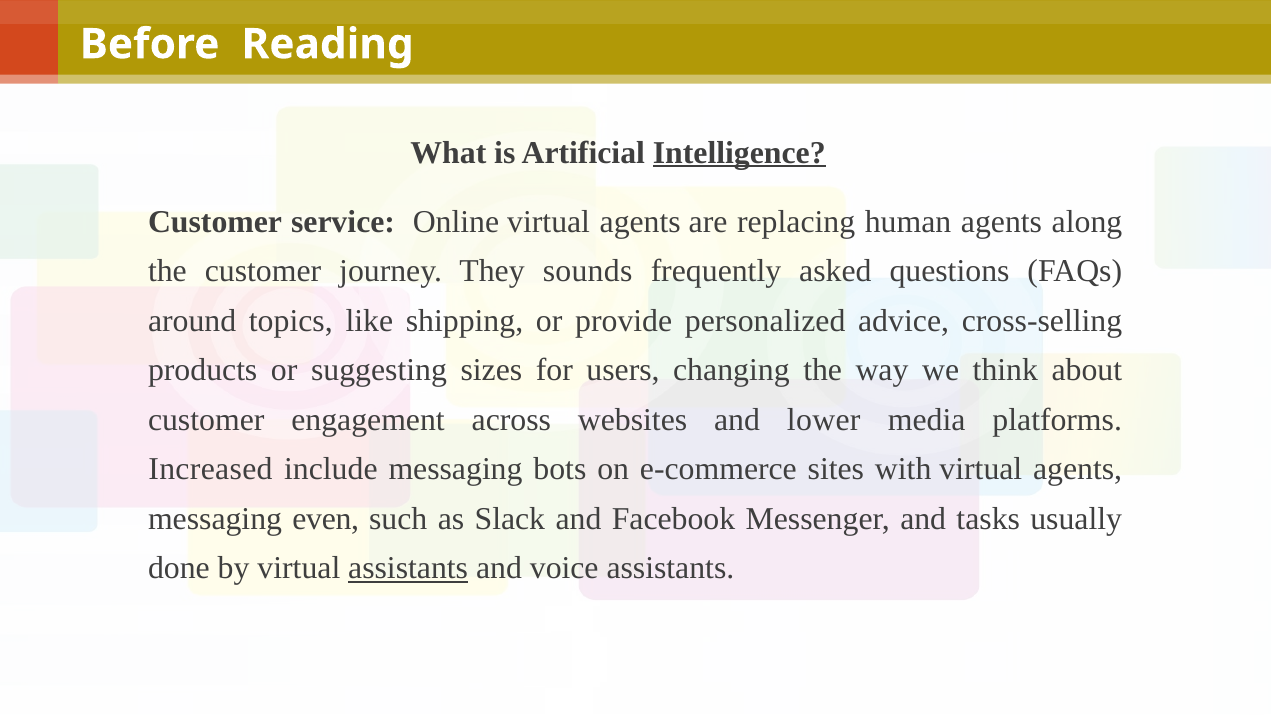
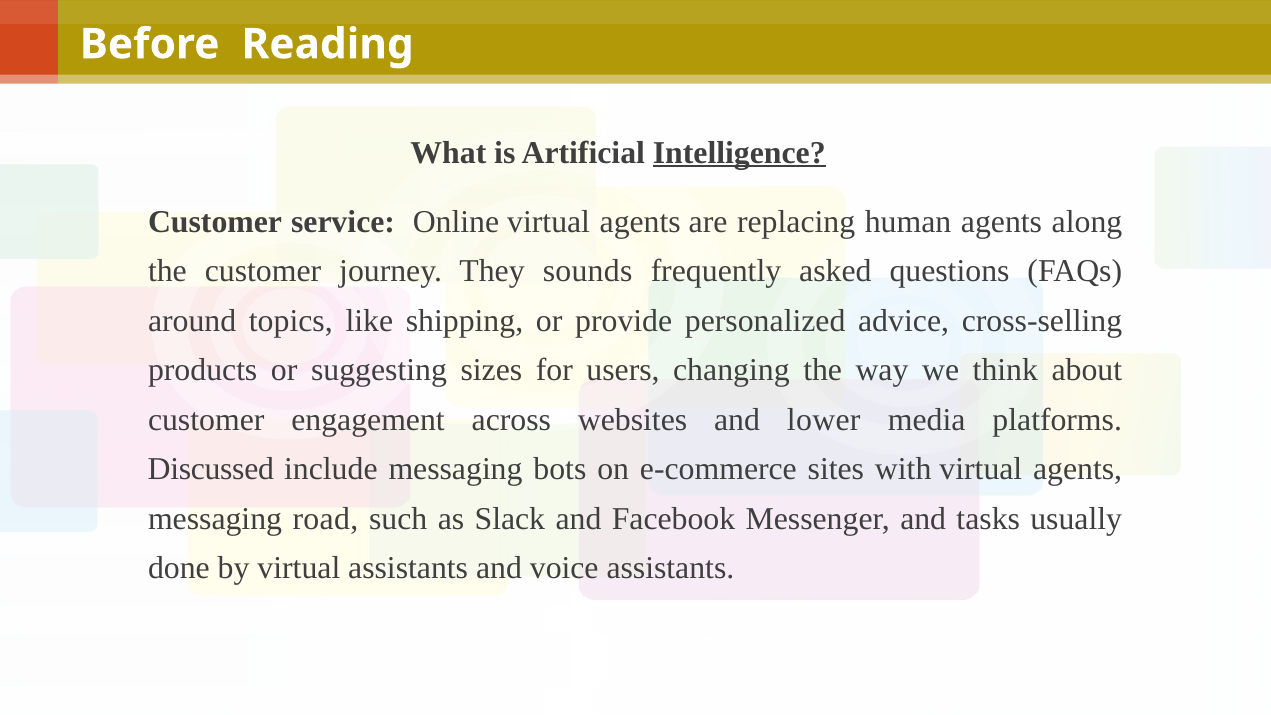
Increased: Increased -> Discussed
even: even -> road
assistants at (408, 568) underline: present -> none
